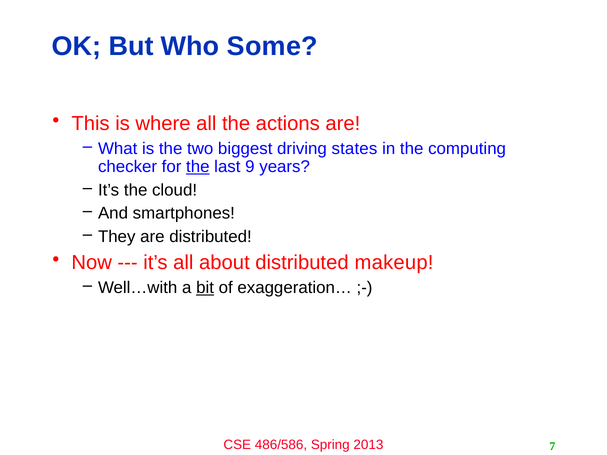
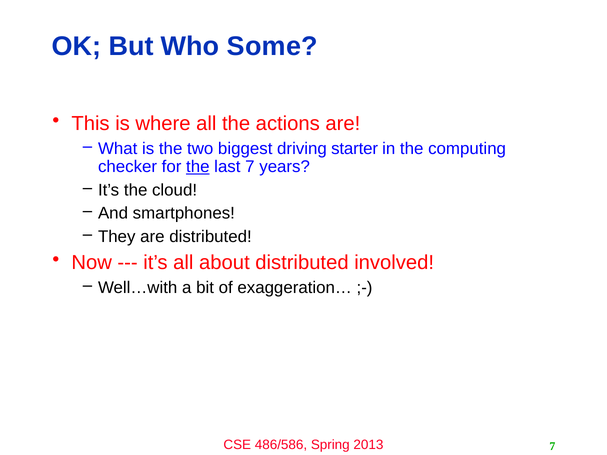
states: states -> starter
last 9: 9 -> 7
makeup: makeup -> involved
bit underline: present -> none
